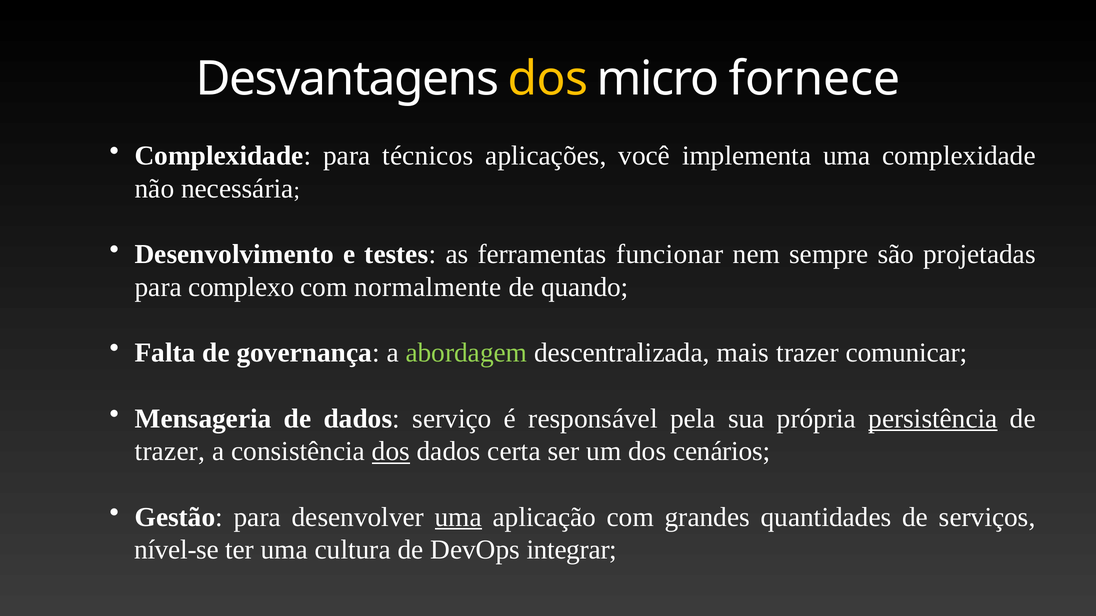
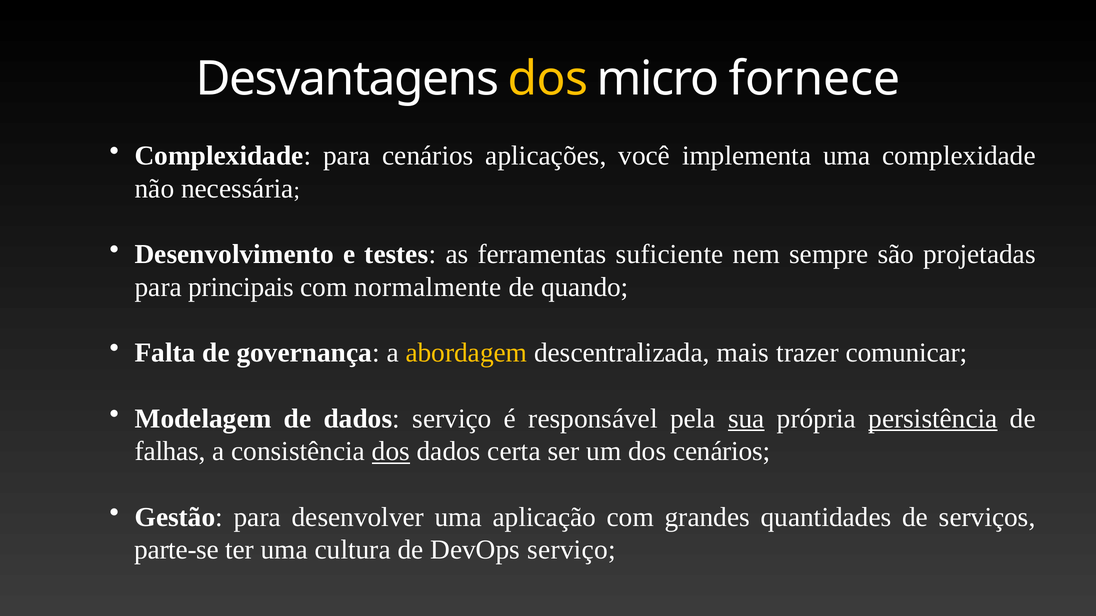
para técnicos: técnicos -> cenários
funcionar: funcionar -> suficiente
complexo: complexo -> principais
abordagem colour: light green -> yellow
Mensageria: Mensageria -> Modelagem
sua underline: none -> present
trazer at (170, 452): trazer -> falhas
uma at (458, 517) underline: present -> none
nível-se: nível-se -> parte-se
DevOps integrar: integrar -> serviço
